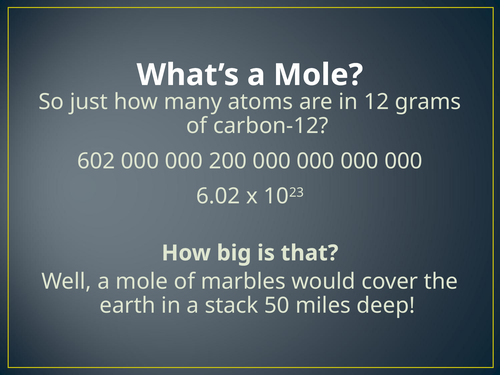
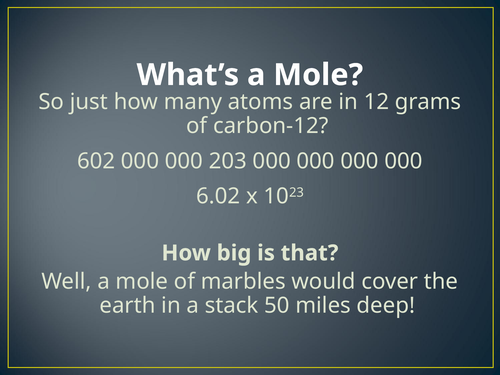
200: 200 -> 203
